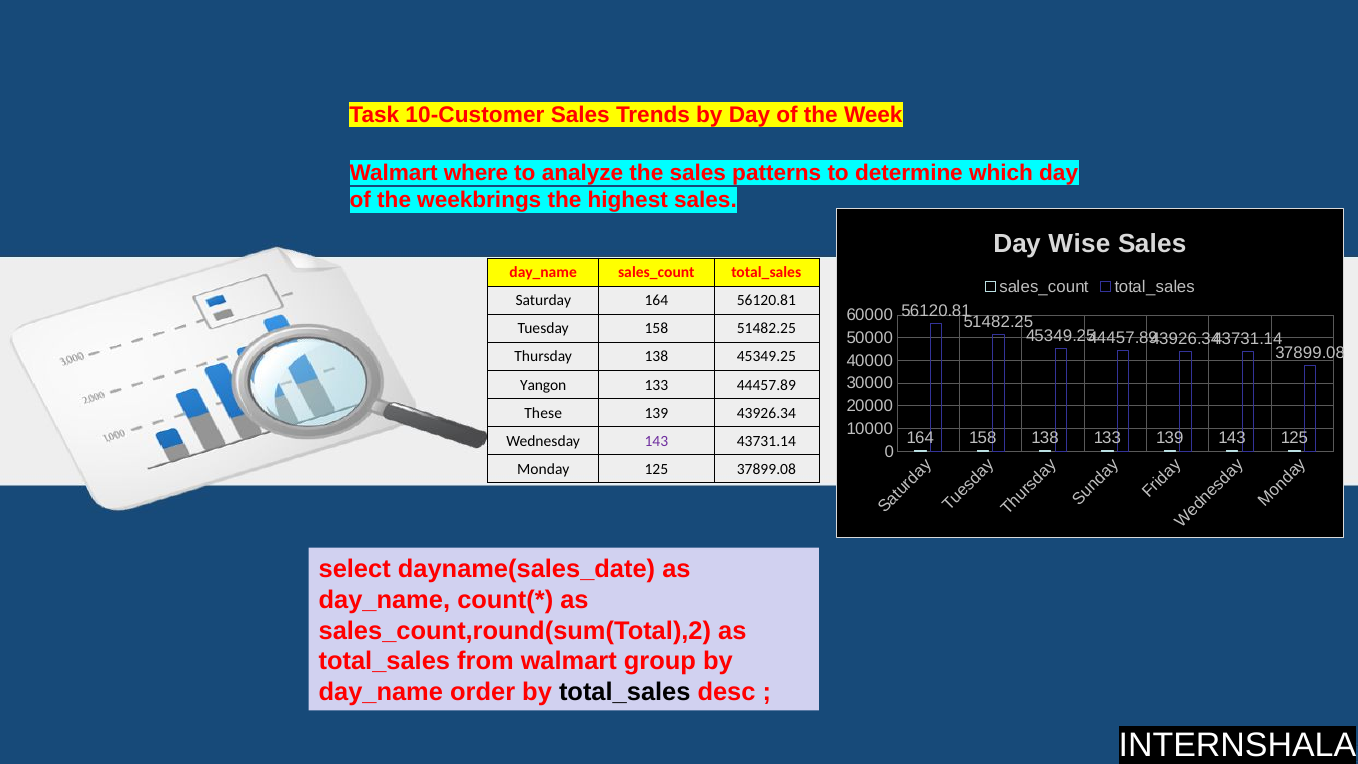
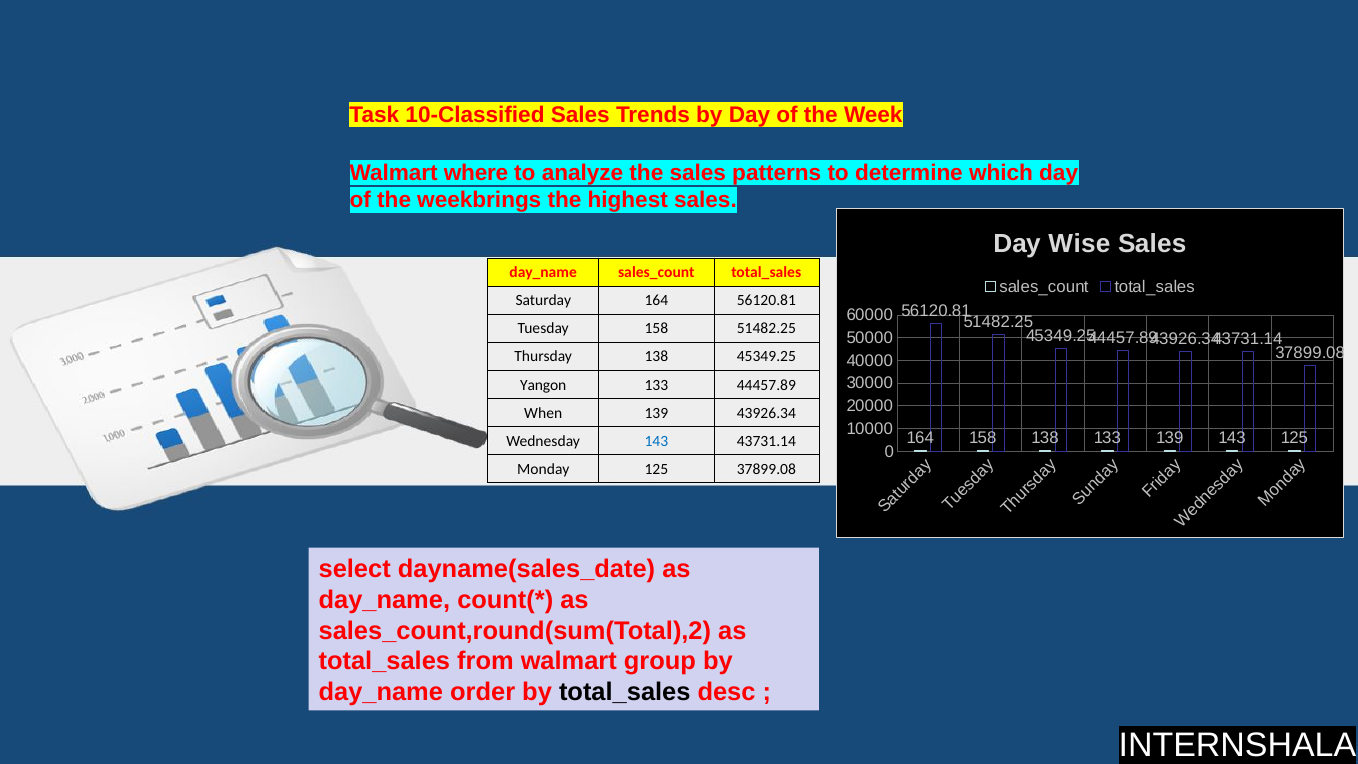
10-Customer: 10-Customer -> 10-Classified
These: These -> When
143 at (656, 441) colour: purple -> blue
